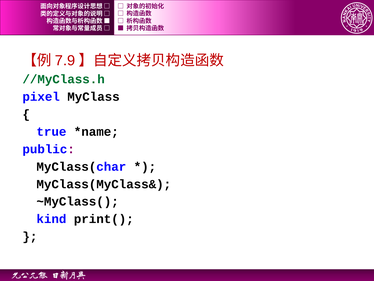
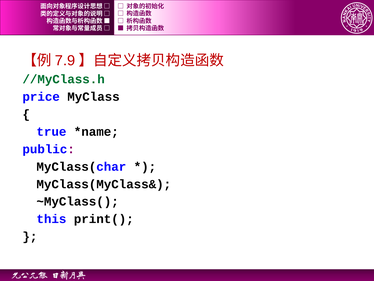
pixel: pixel -> price
kind: kind -> this
